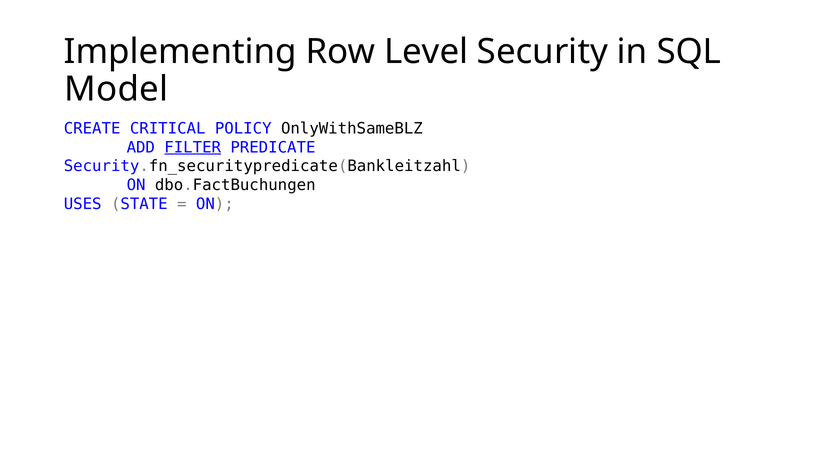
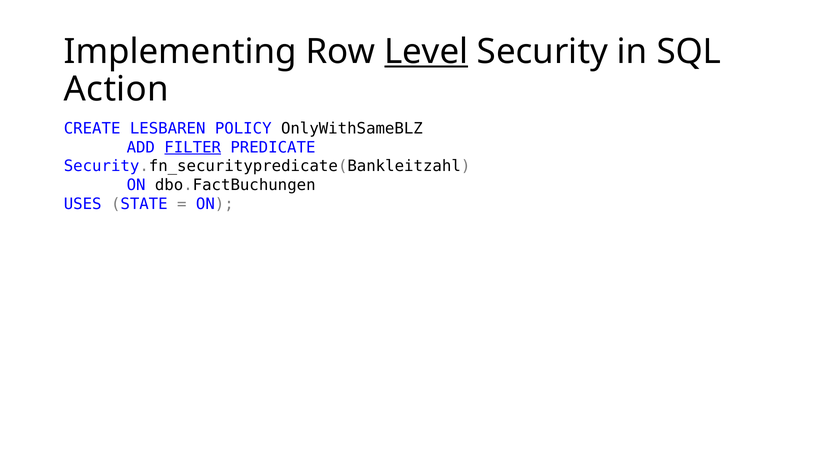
Level underline: none -> present
Model: Model -> Action
CRITICAL: CRITICAL -> LESBAREN
